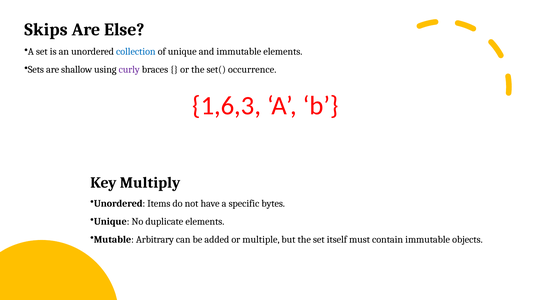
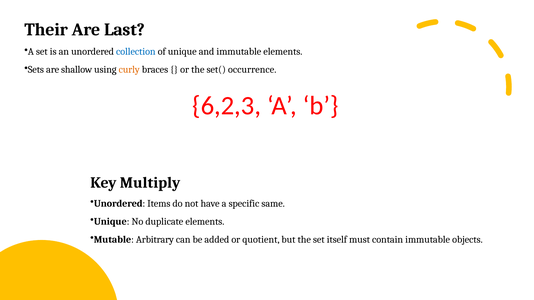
Skips: Skips -> Their
Else: Else -> Last
curly colour: purple -> orange
1,6,3: 1,6,3 -> 6,2,3
bytes: bytes -> same
multiple: multiple -> quotient
